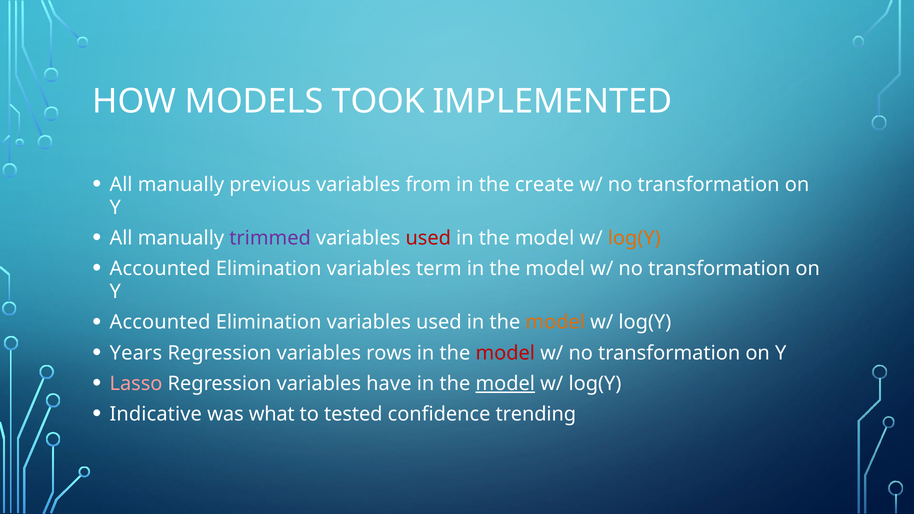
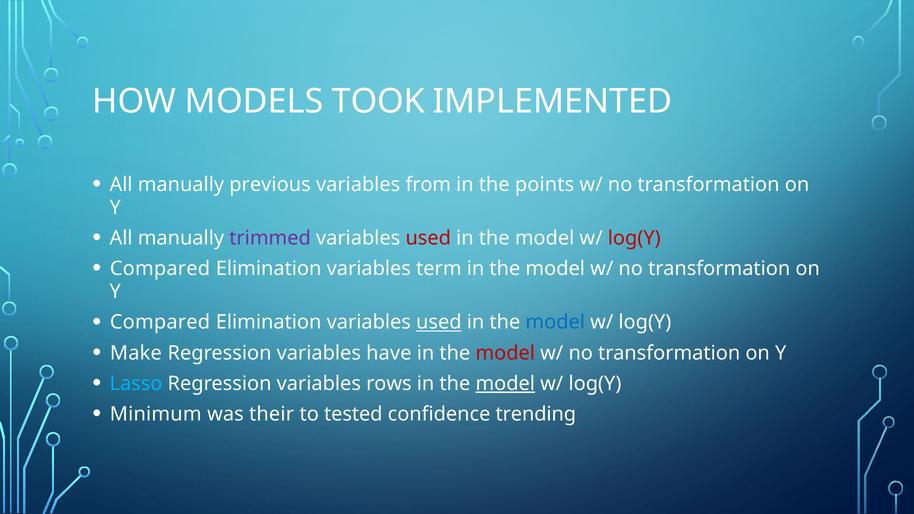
create: create -> points
log(Y at (634, 238) colour: orange -> red
Accounted at (160, 269): Accounted -> Compared
Accounted at (160, 322): Accounted -> Compared
used at (439, 322) underline: none -> present
model at (555, 322) colour: orange -> blue
Years: Years -> Make
rows: rows -> have
Lasso colour: pink -> light blue
have: have -> rows
Indicative: Indicative -> Minimum
what: what -> their
